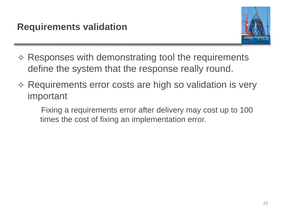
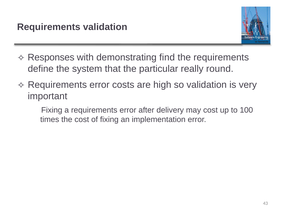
tool: tool -> find
response: response -> particular
